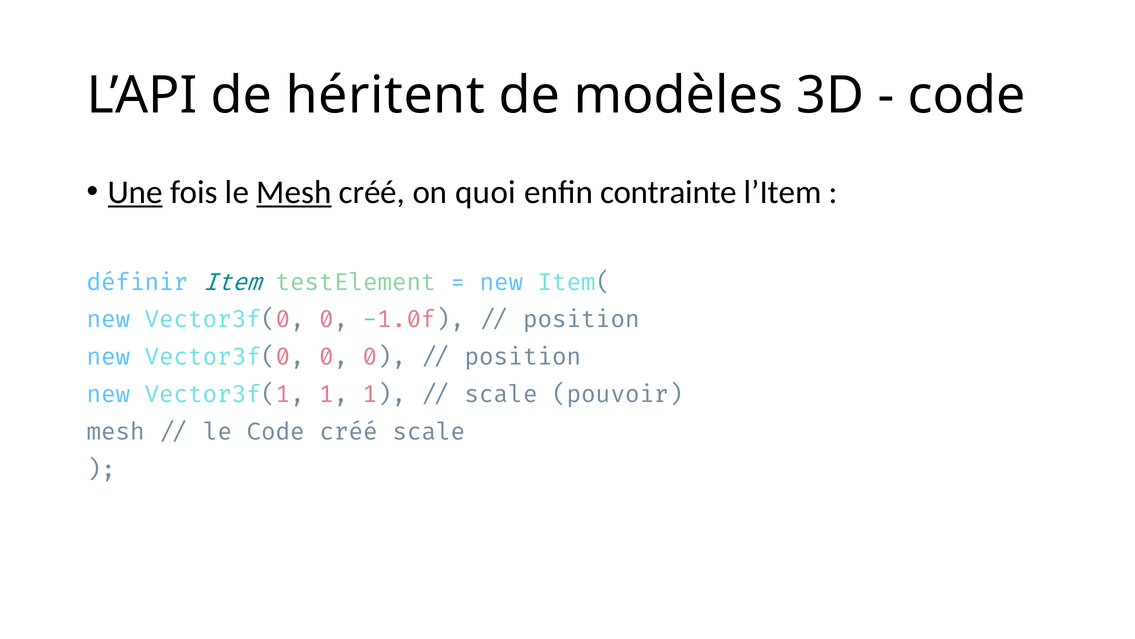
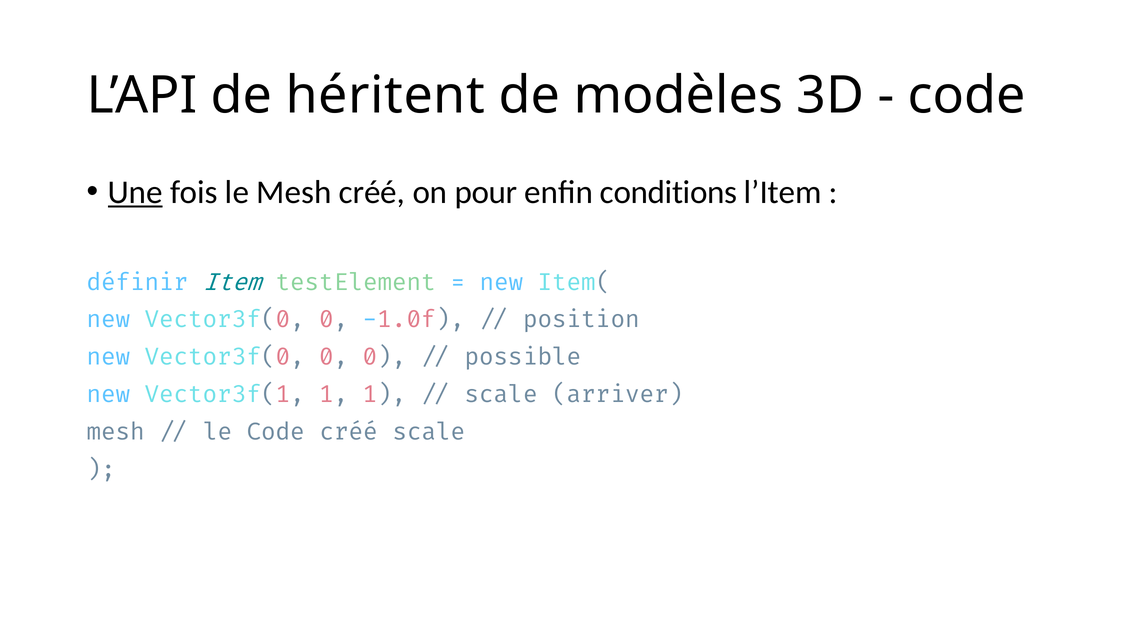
Mesh at (294, 192) underline: present -> none
quoi: quoi -> pour
contrainte: contrainte -> conditions
position at (523, 357): position -> possible
pouvoir: pouvoir -> arriver
